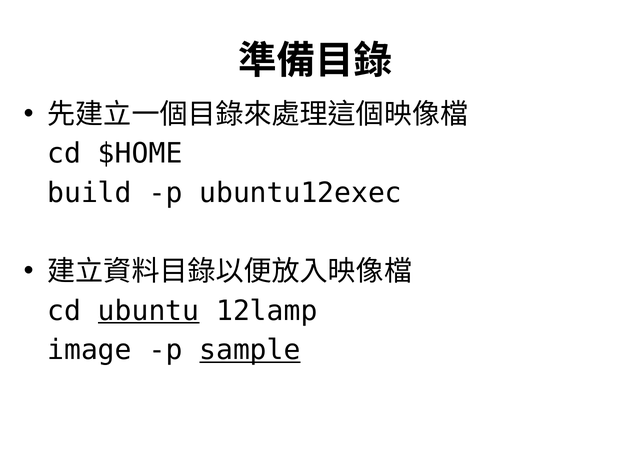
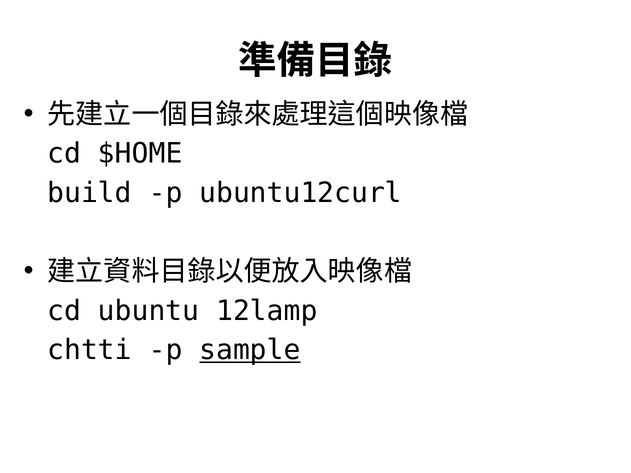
ubuntu12exec: ubuntu12exec -> ubuntu12curl
ubuntu underline: present -> none
image: image -> chtti
